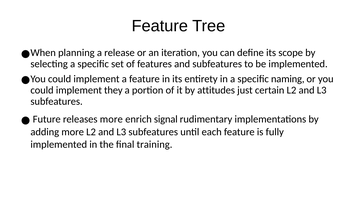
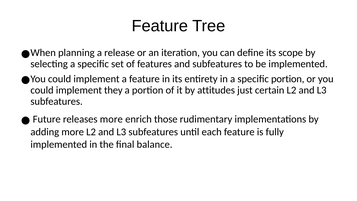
specific naming: naming -> portion
signal: signal -> those
training: training -> balance
